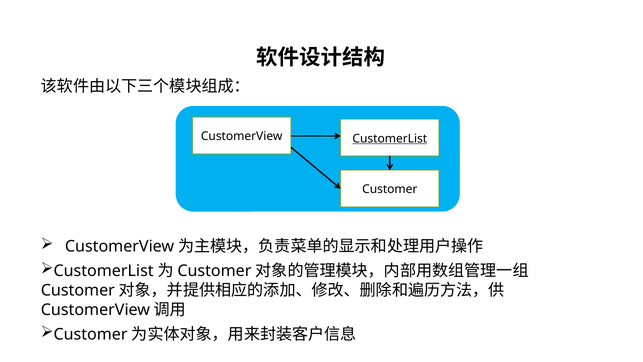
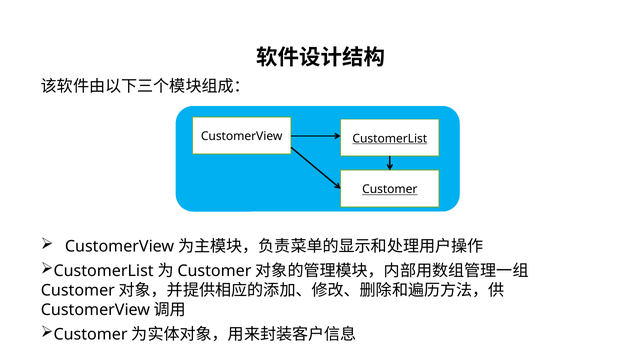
Customer underline: none -> present
